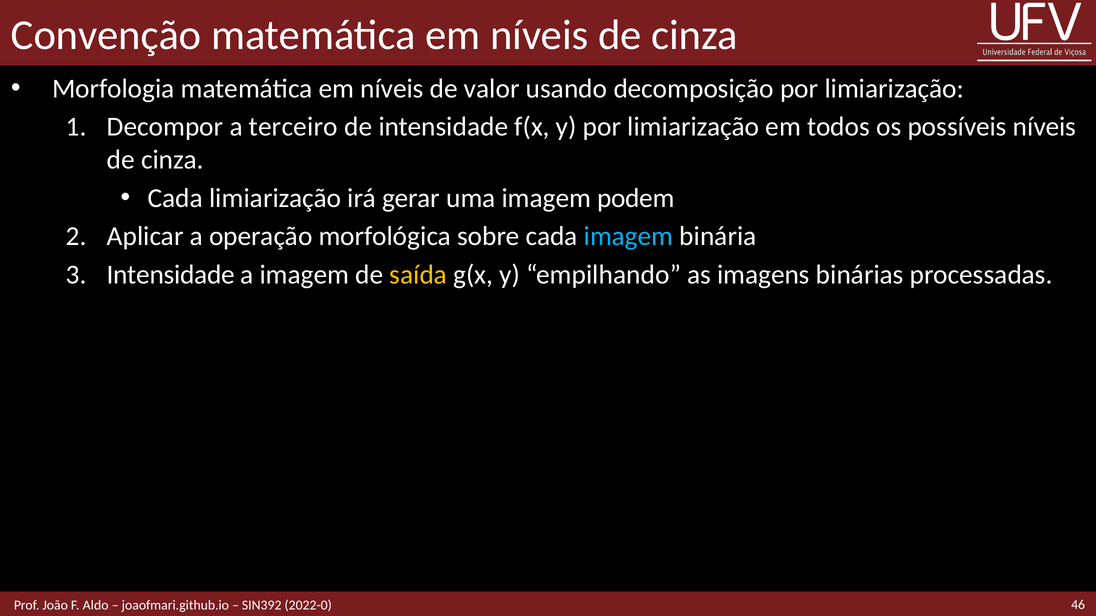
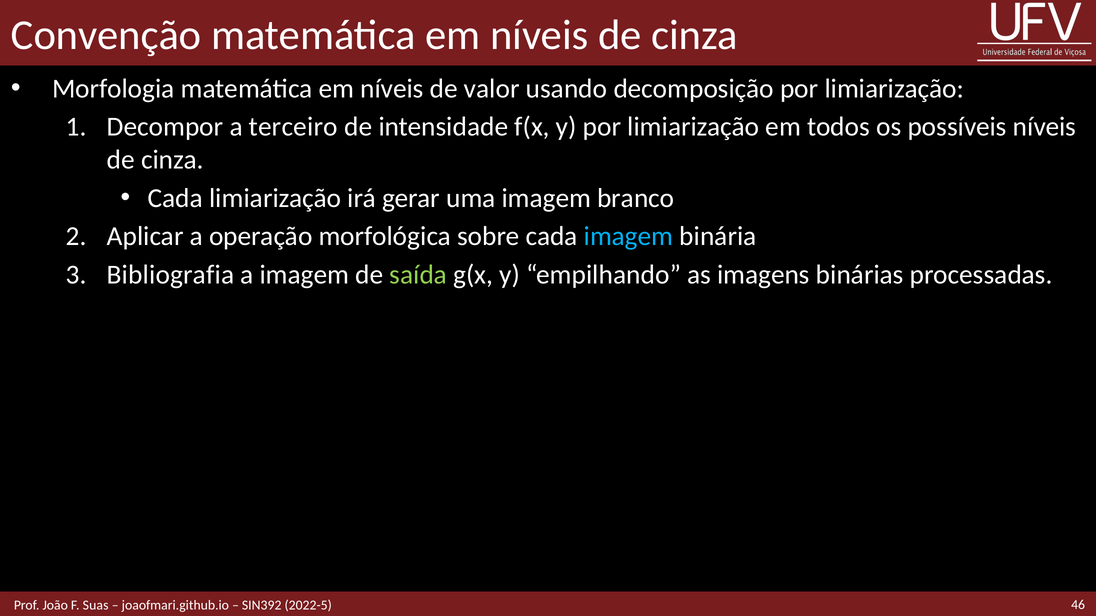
podem: podem -> branco
Intensidade at (171, 275): Intensidade -> Bibliografia
saída colour: yellow -> light green
Aldo: Aldo -> Suas
2022-0: 2022-0 -> 2022-5
